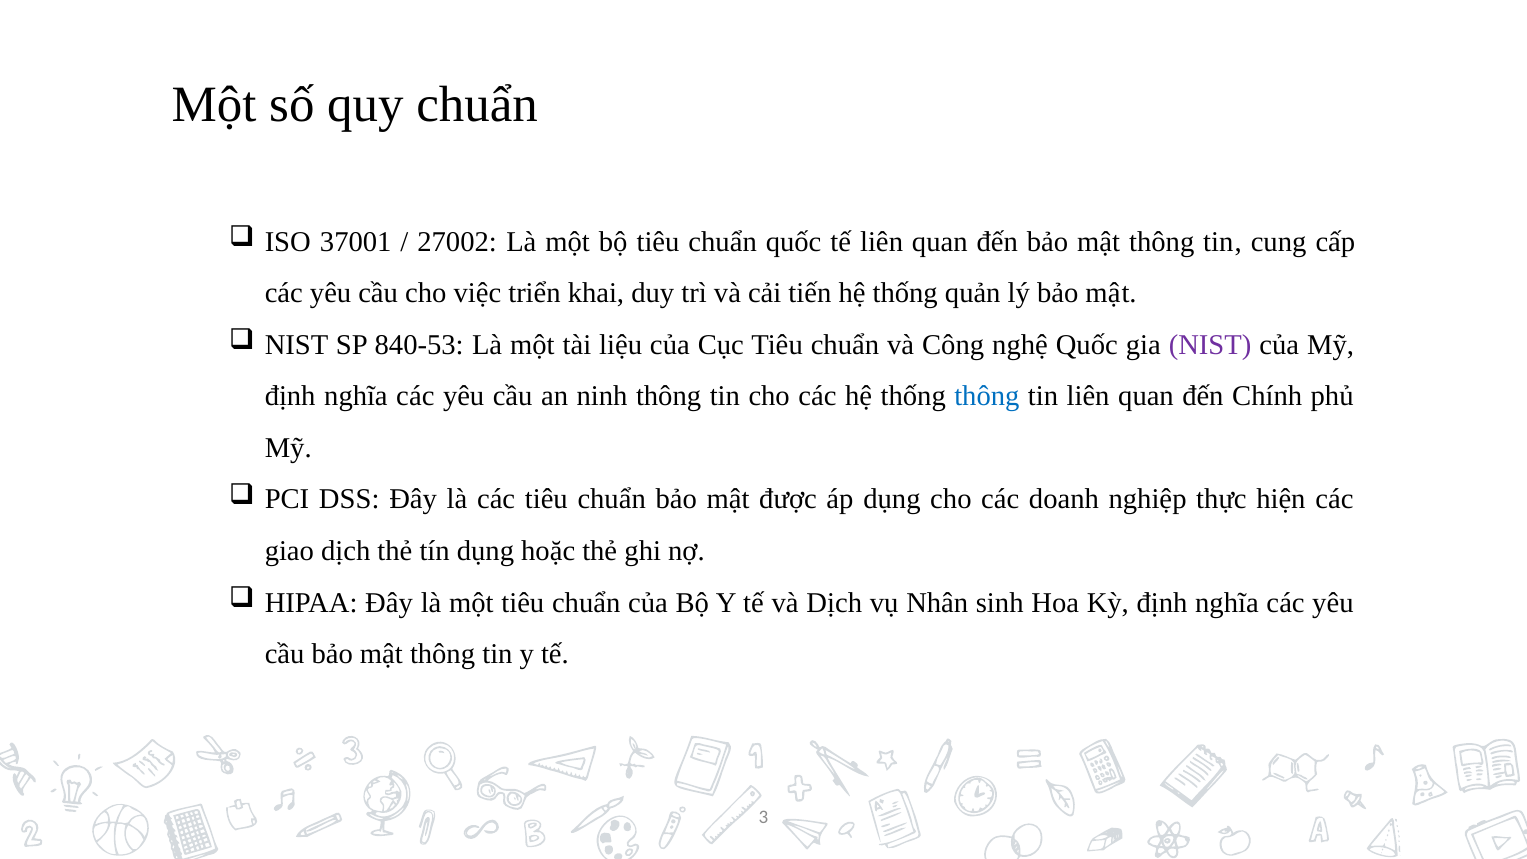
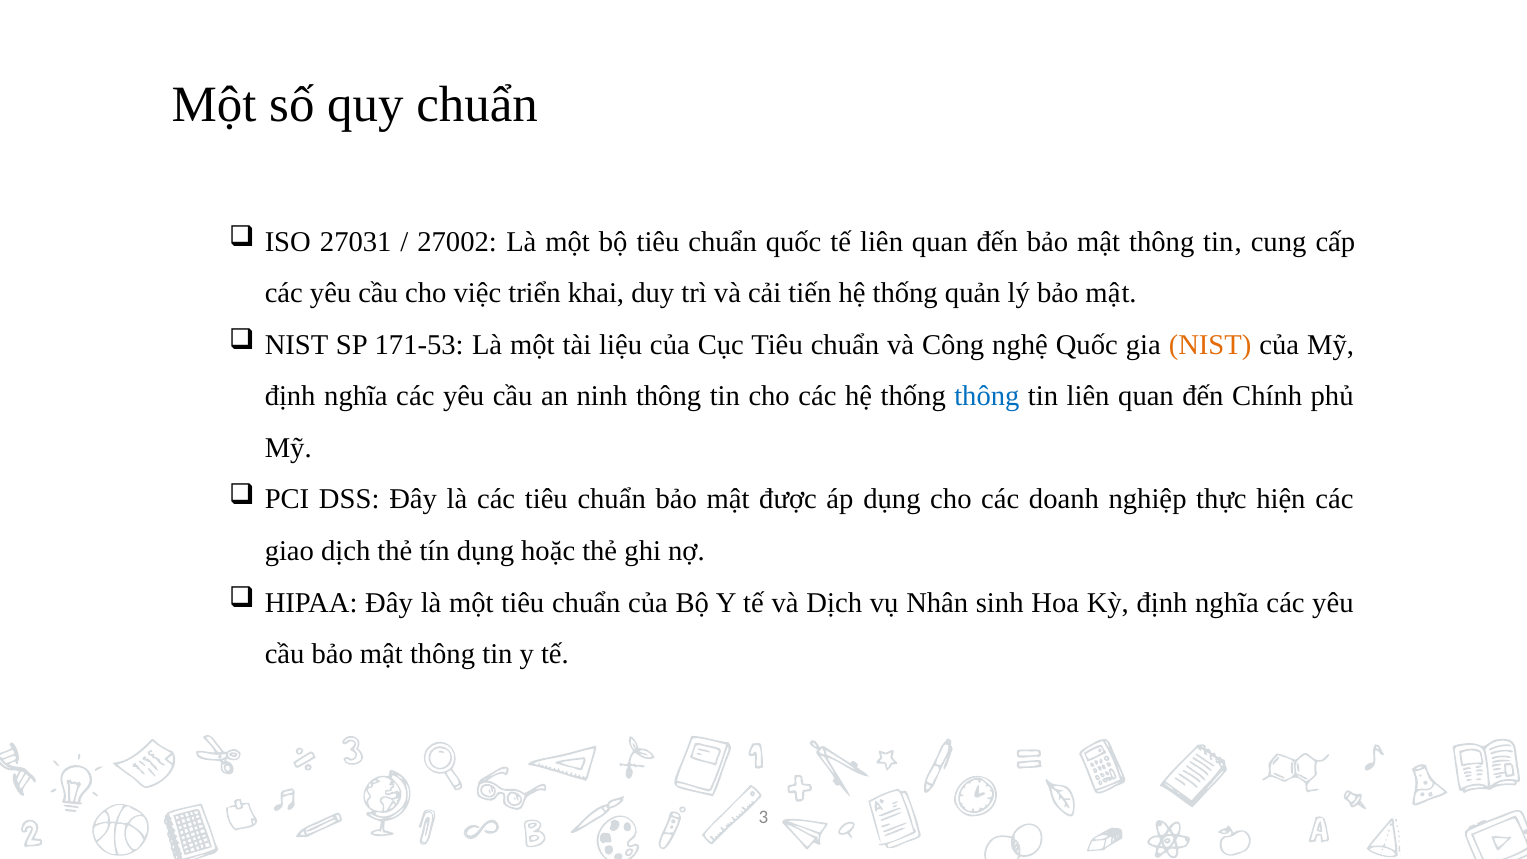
37001: 37001 -> 27031
840-53: 840-53 -> 171-53
NIST at (1210, 345) colour: purple -> orange
